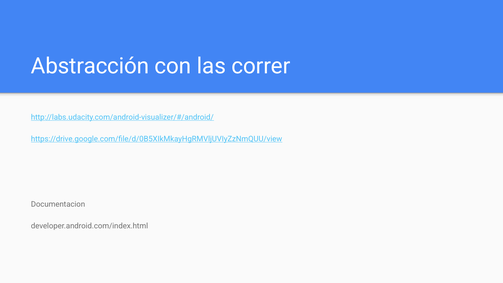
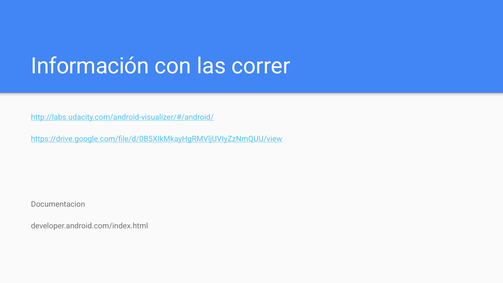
Abstracción: Abstracción -> Información
